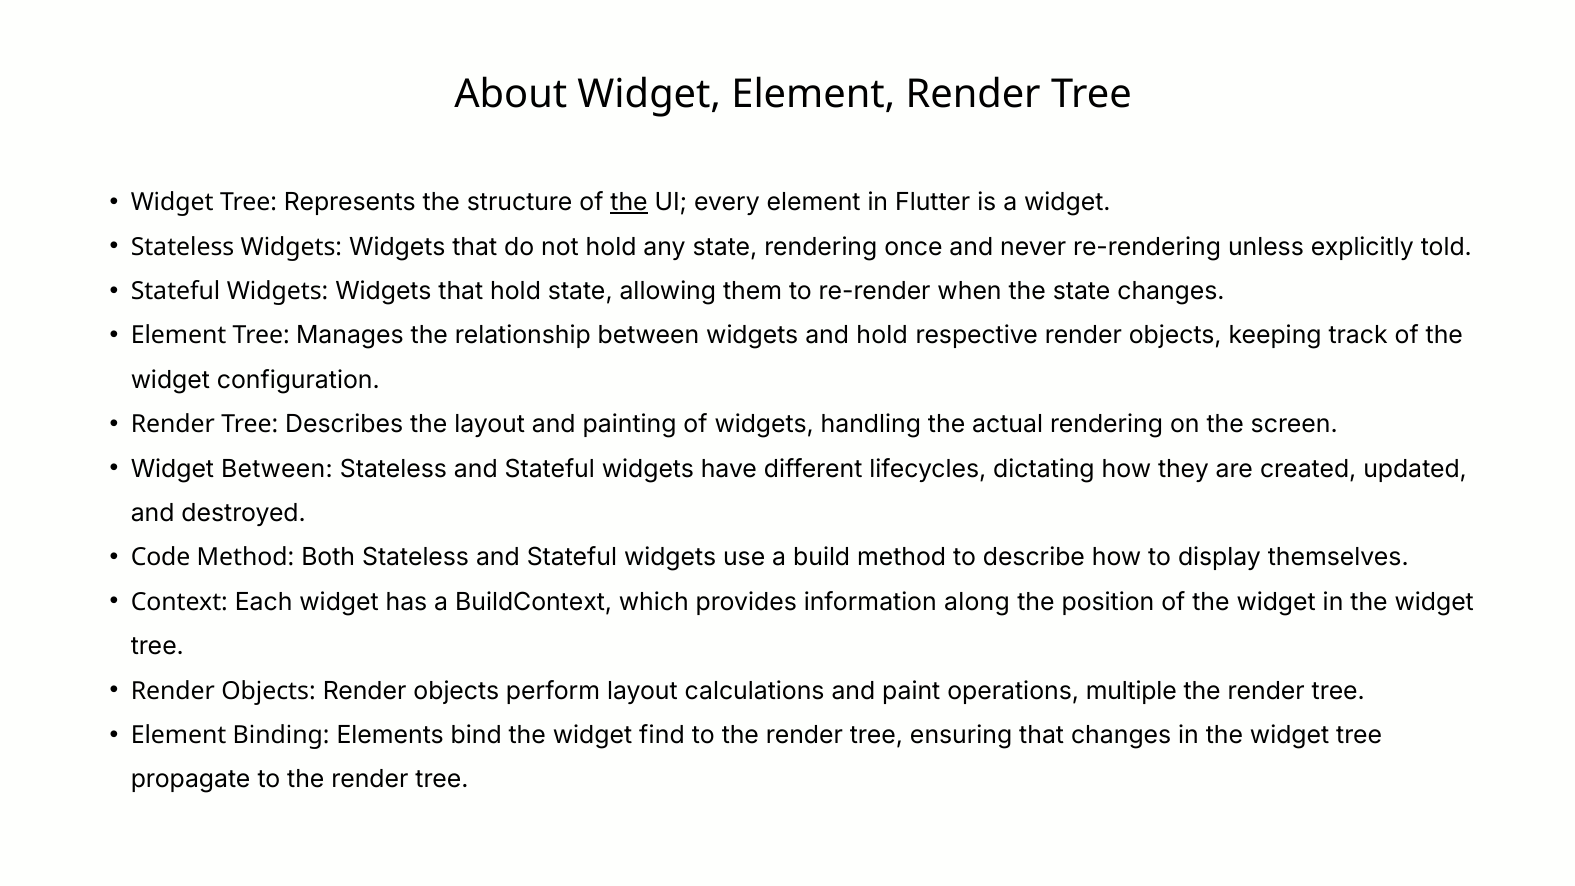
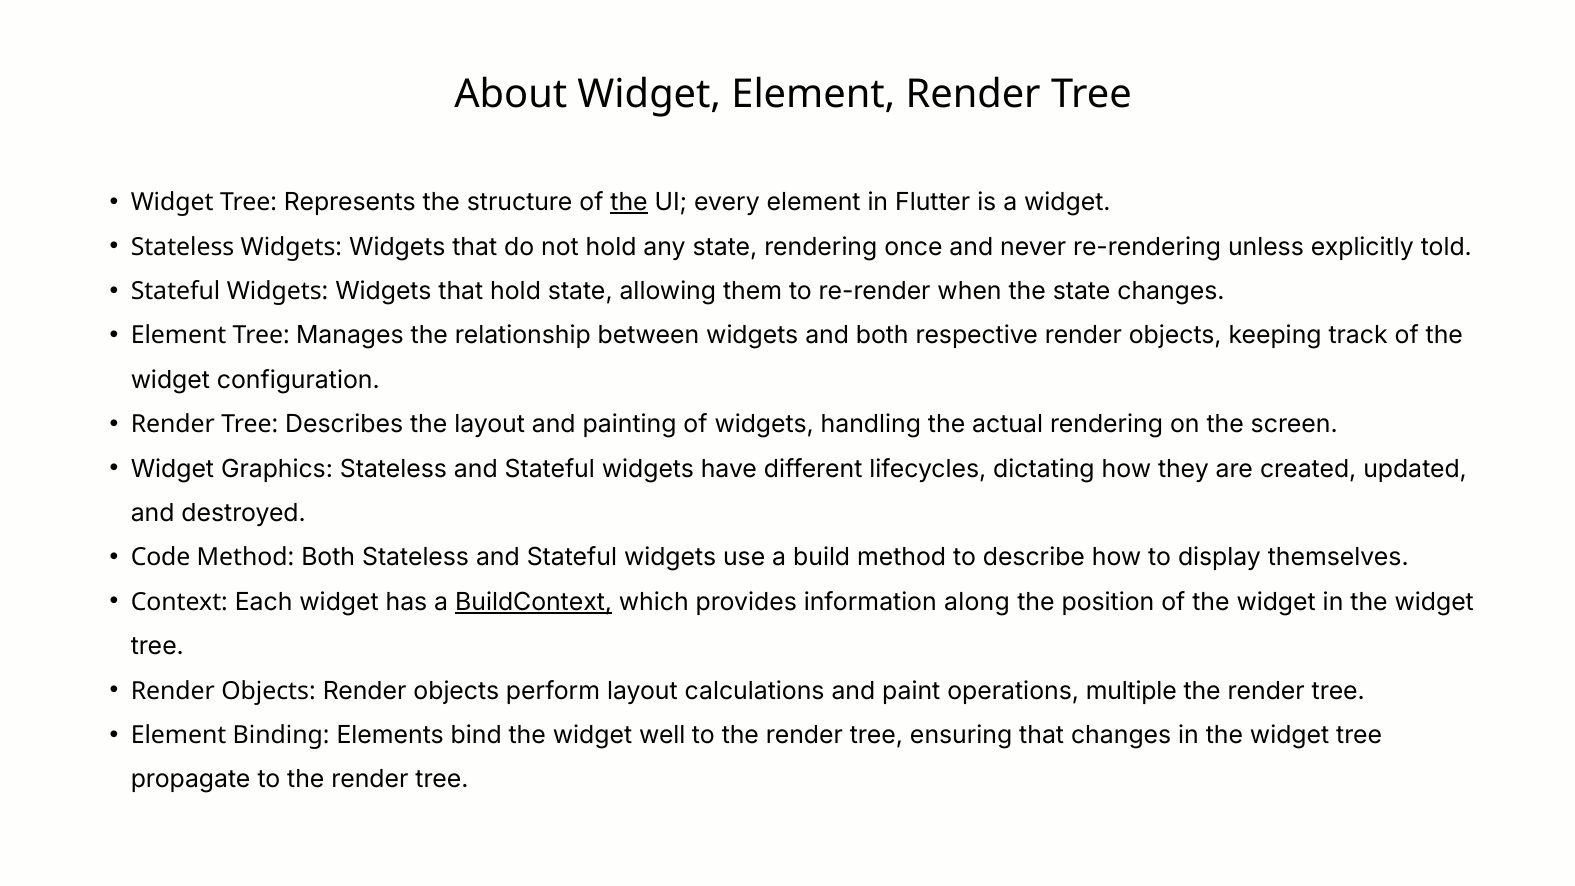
and hold: hold -> both
Widget Between: Between -> Graphics
BuildContext underline: none -> present
find: find -> well
